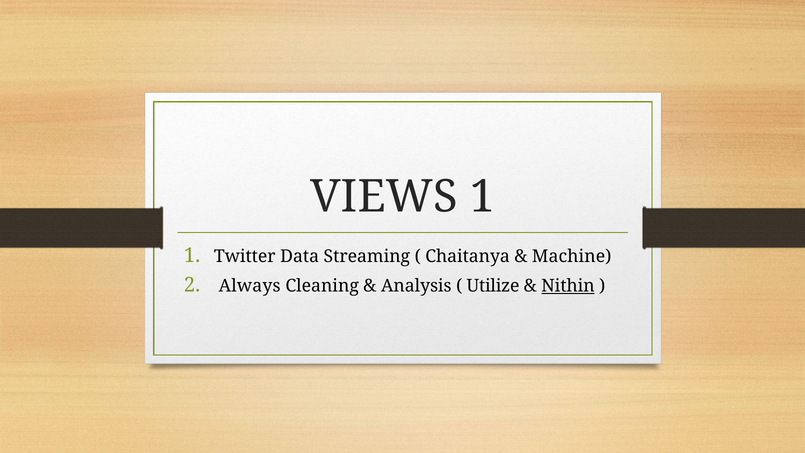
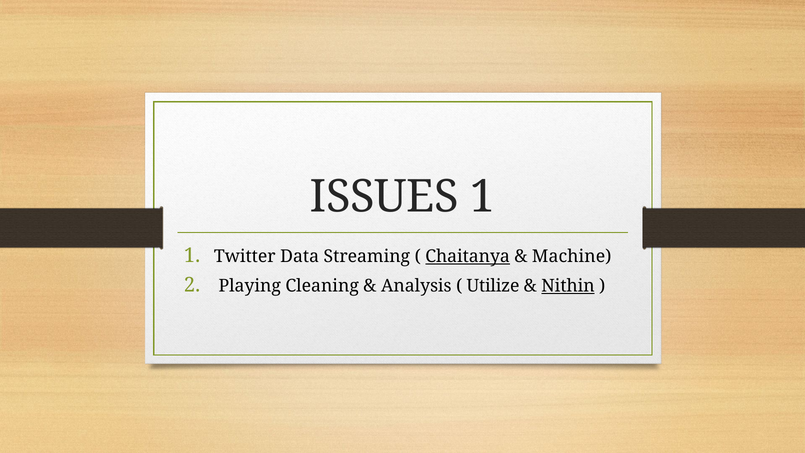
VIEWS: VIEWS -> ISSUES
Chaitanya underline: none -> present
Always: Always -> Playing
